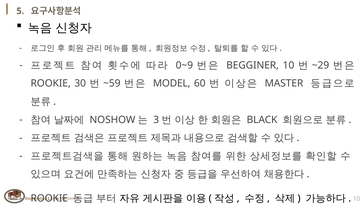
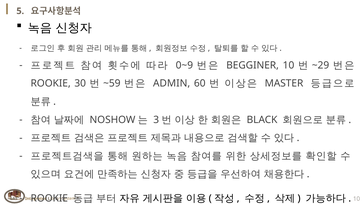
MODEL: MODEL -> ADMIN
